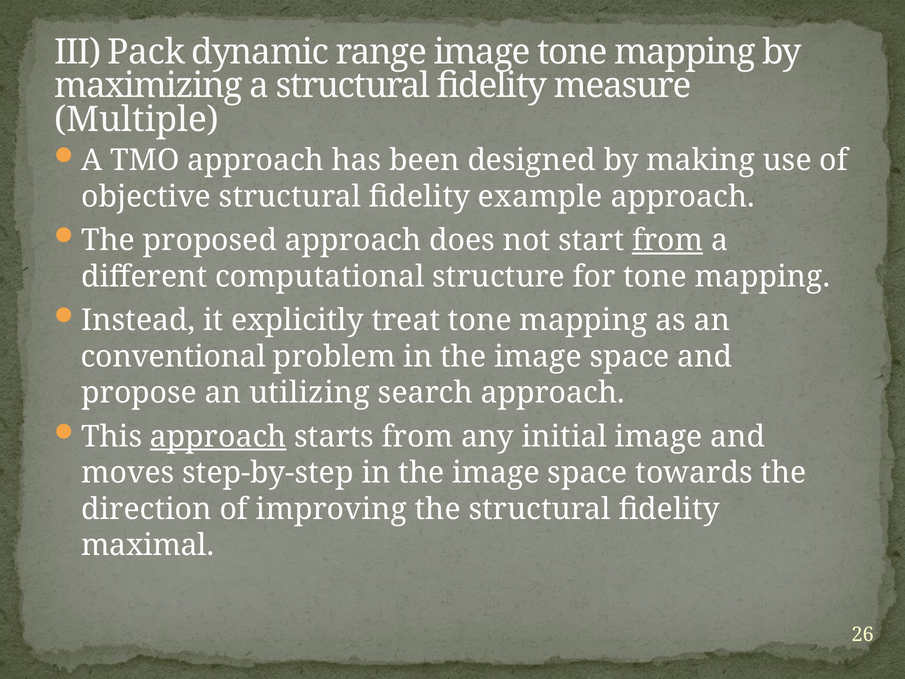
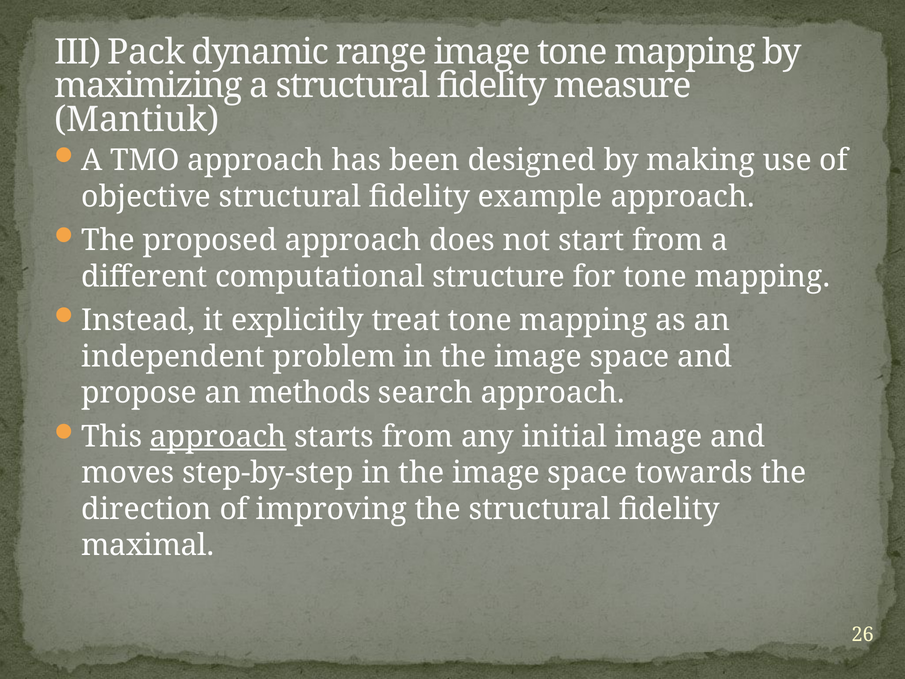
Multiple: Multiple -> Mantiuk
from at (668, 240) underline: present -> none
conventional: conventional -> independent
utilizing: utilizing -> methods
